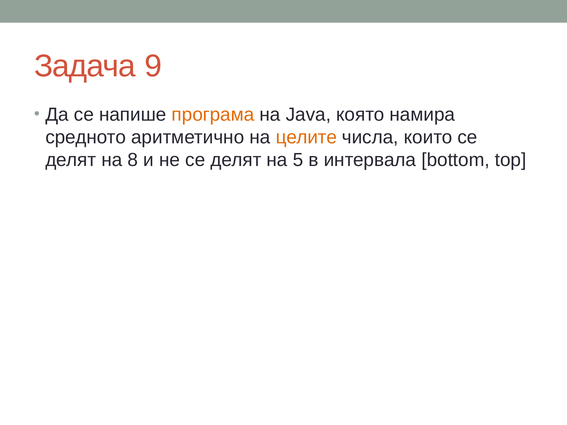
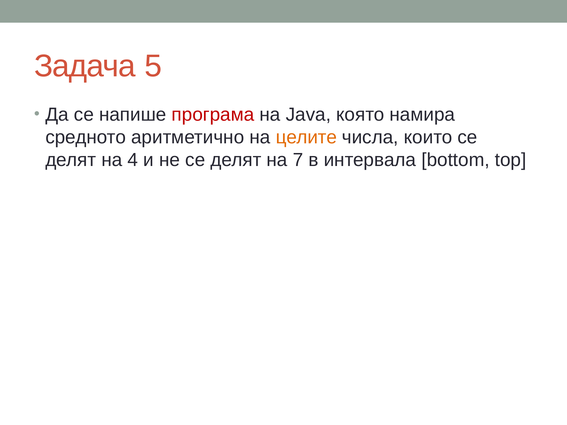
9: 9 -> 5
програма colour: orange -> red
8: 8 -> 4
5: 5 -> 7
